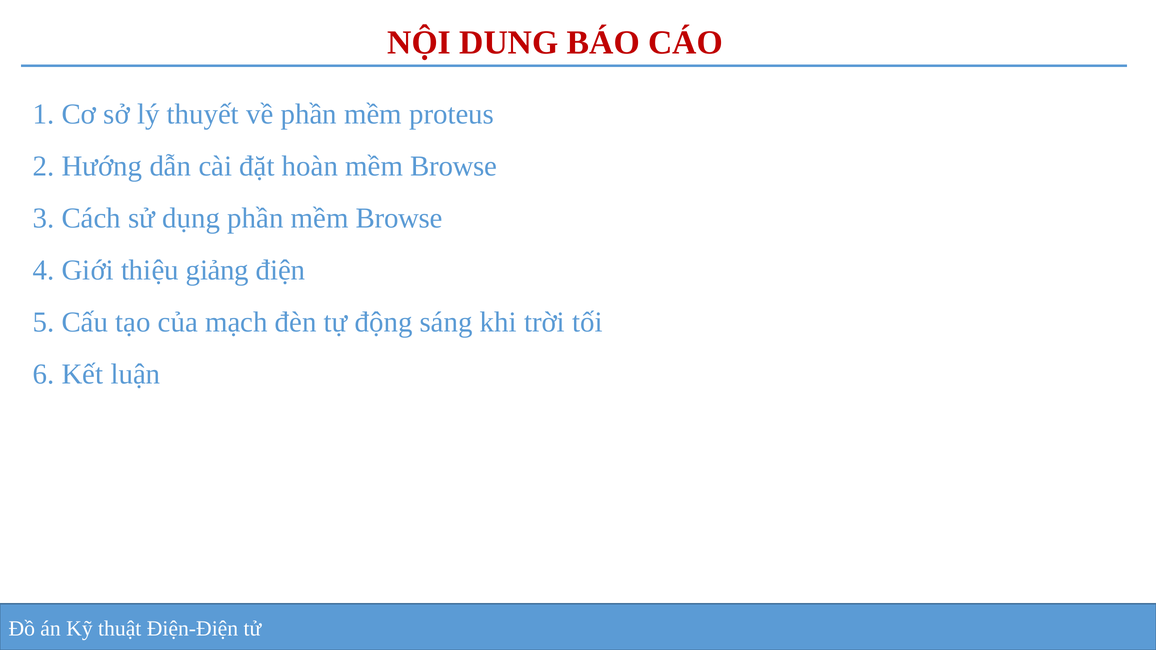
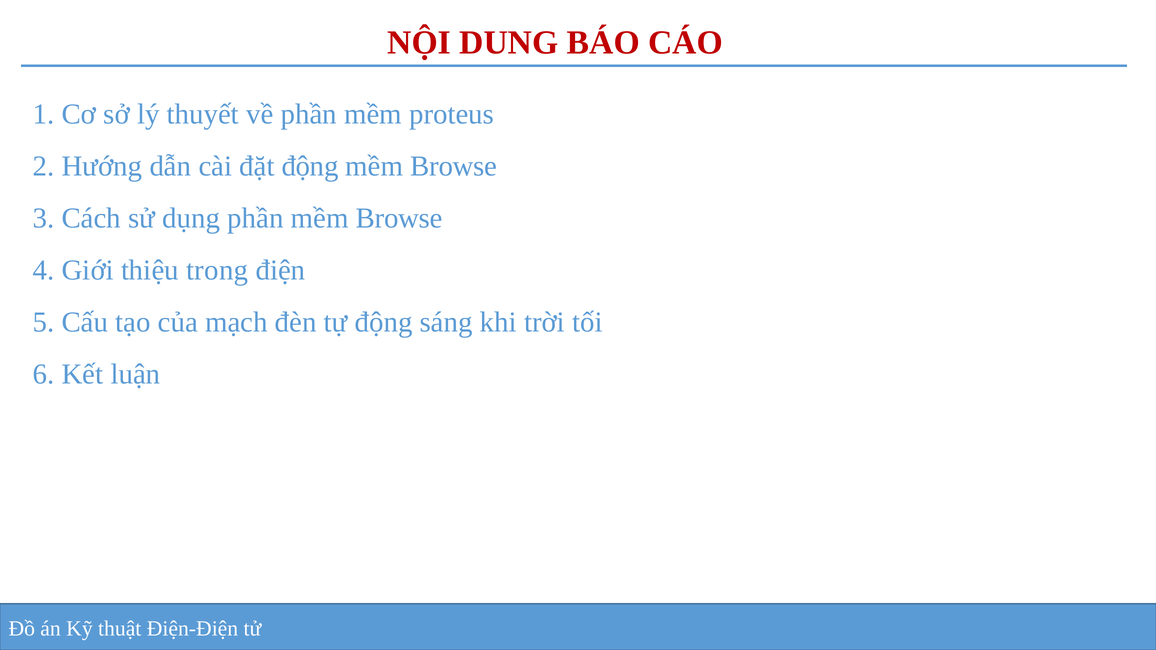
đặt hoàn: hoàn -> động
giảng: giảng -> trong
